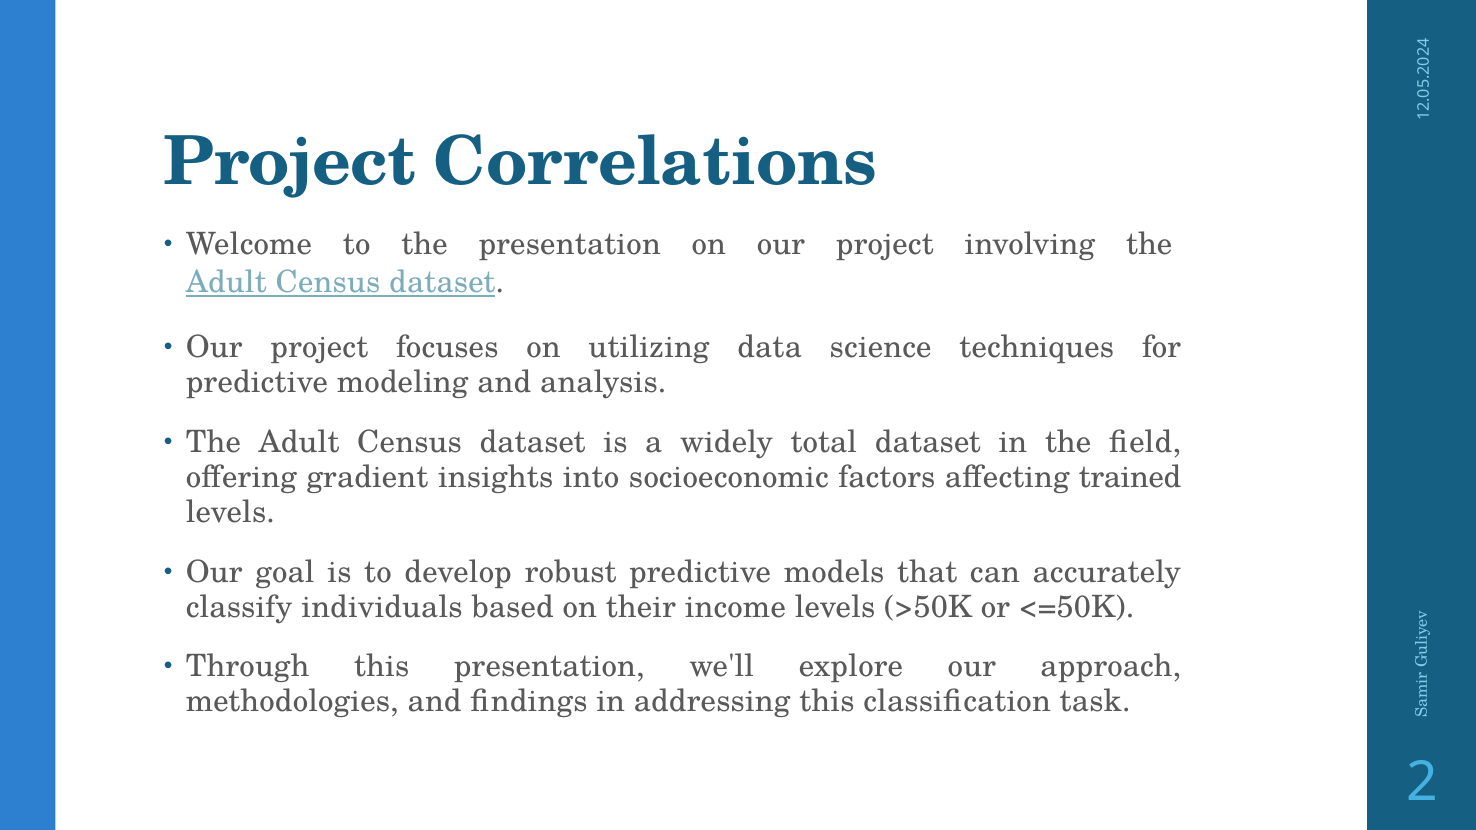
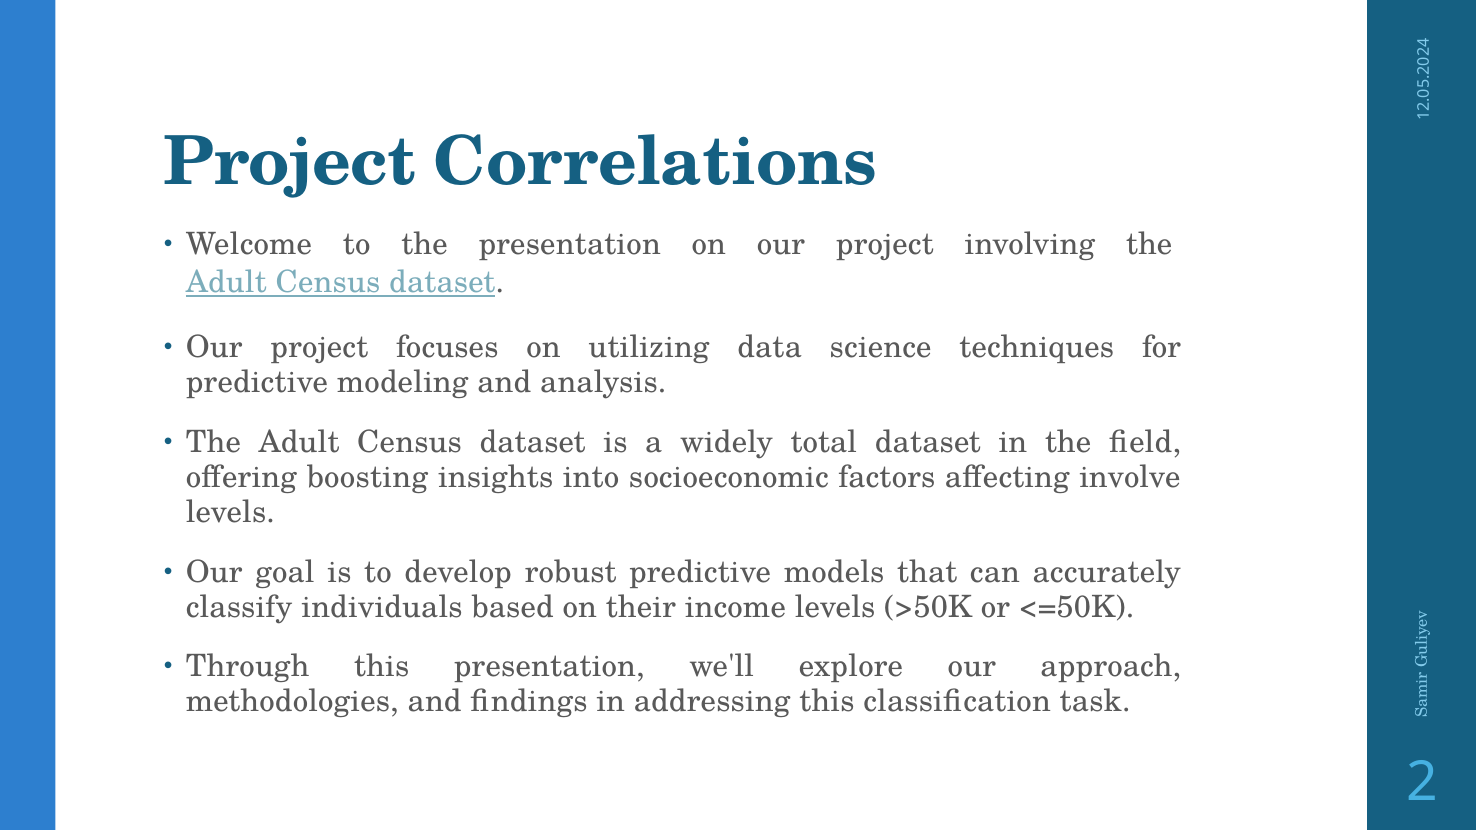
gradient: gradient -> boosting
trained: trained -> involve
